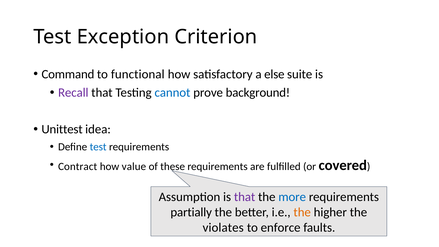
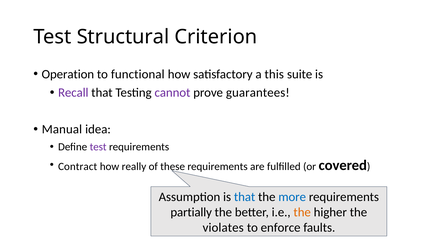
Exception: Exception -> Structural
Command: Command -> Operation
else: else -> this
cannot colour: blue -> purple
background: background -> guarantees
Unittest: Unittest -> Manual
test at (98, 147) colour: blue -> purple
value: value -> really
that at (245, 197) colour: purple -> blue
